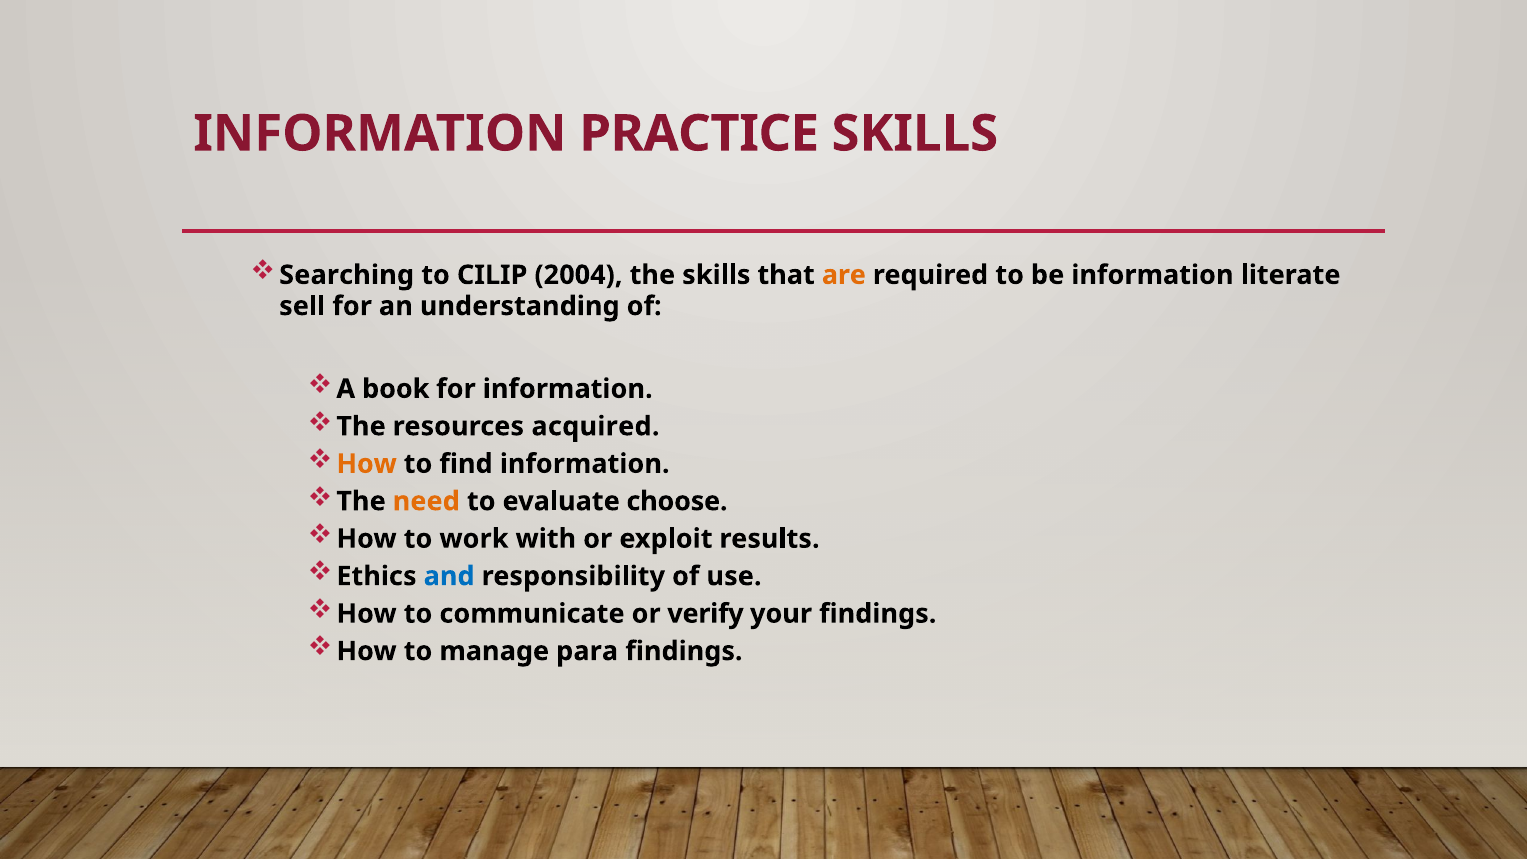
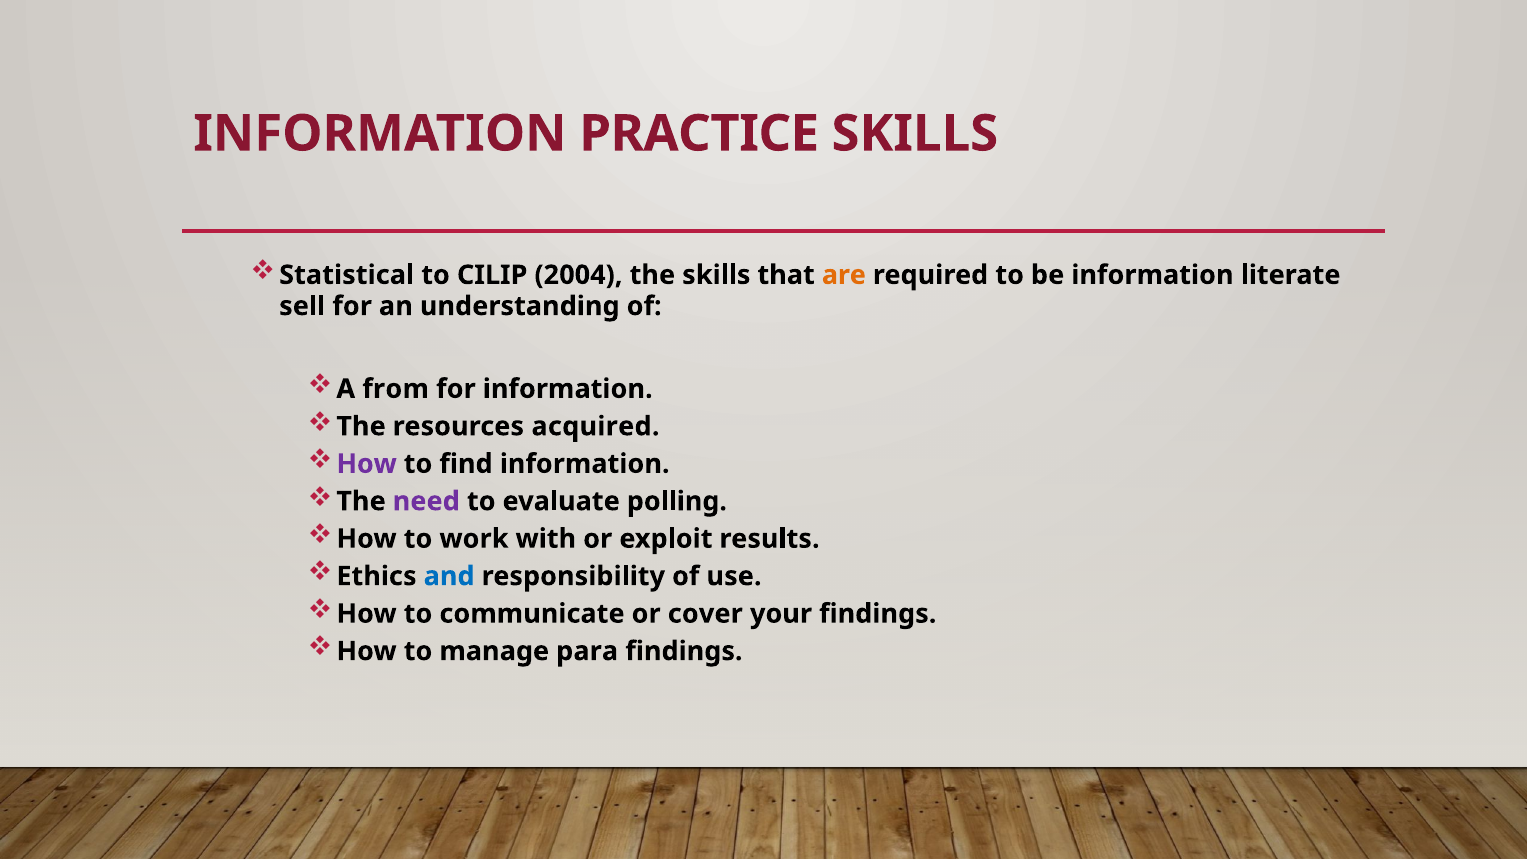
Searching: Searching -> Statistical
book: book -> from
How at (367, 464) colour: orange -> purple
need colour: orange -> purple
choose: choose -> polling
verify: verify -> cover
